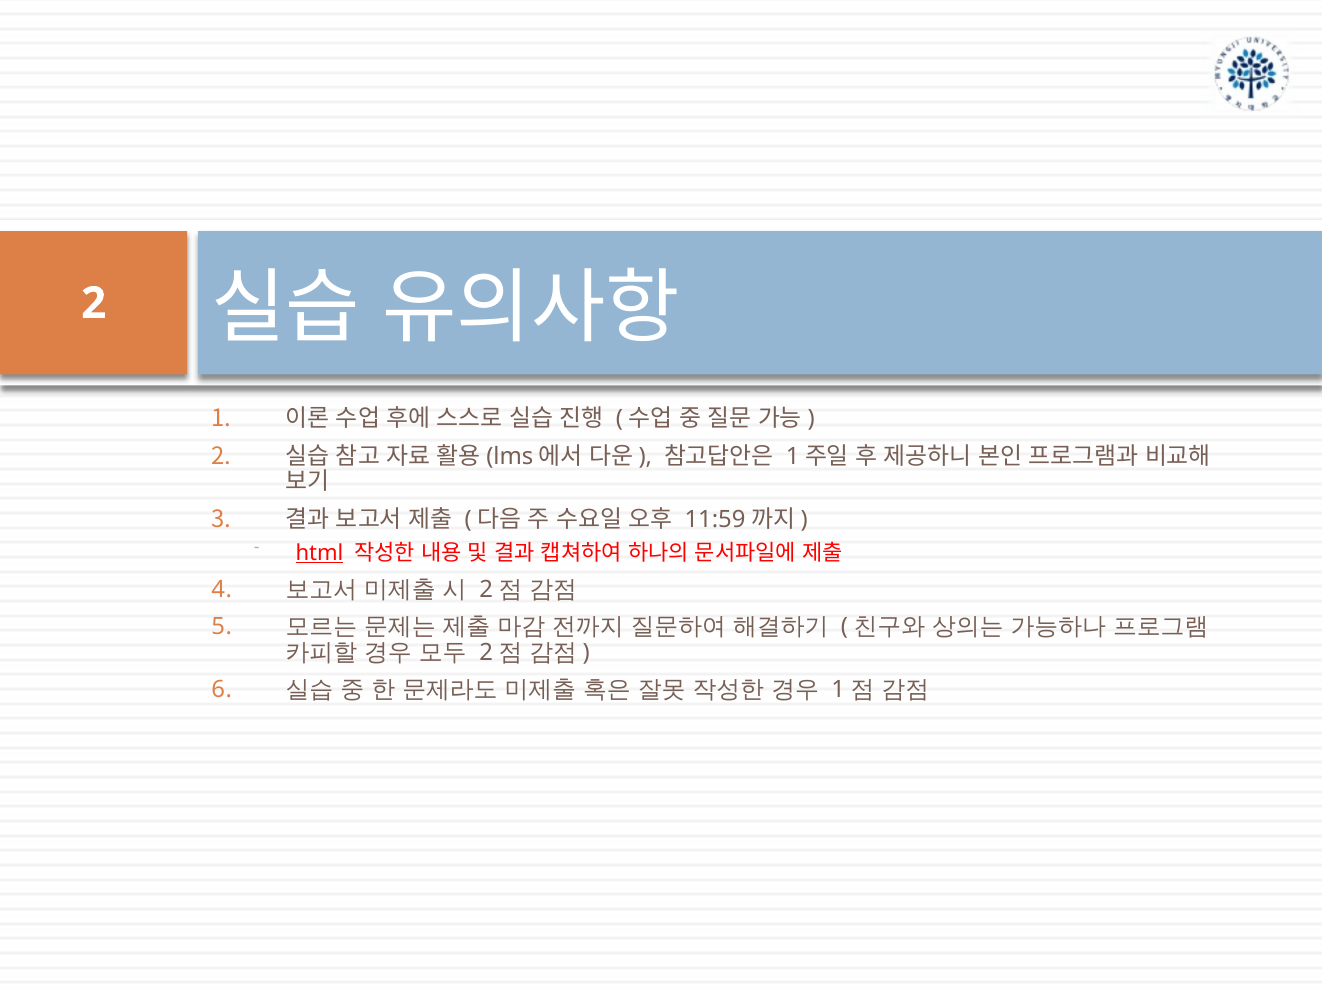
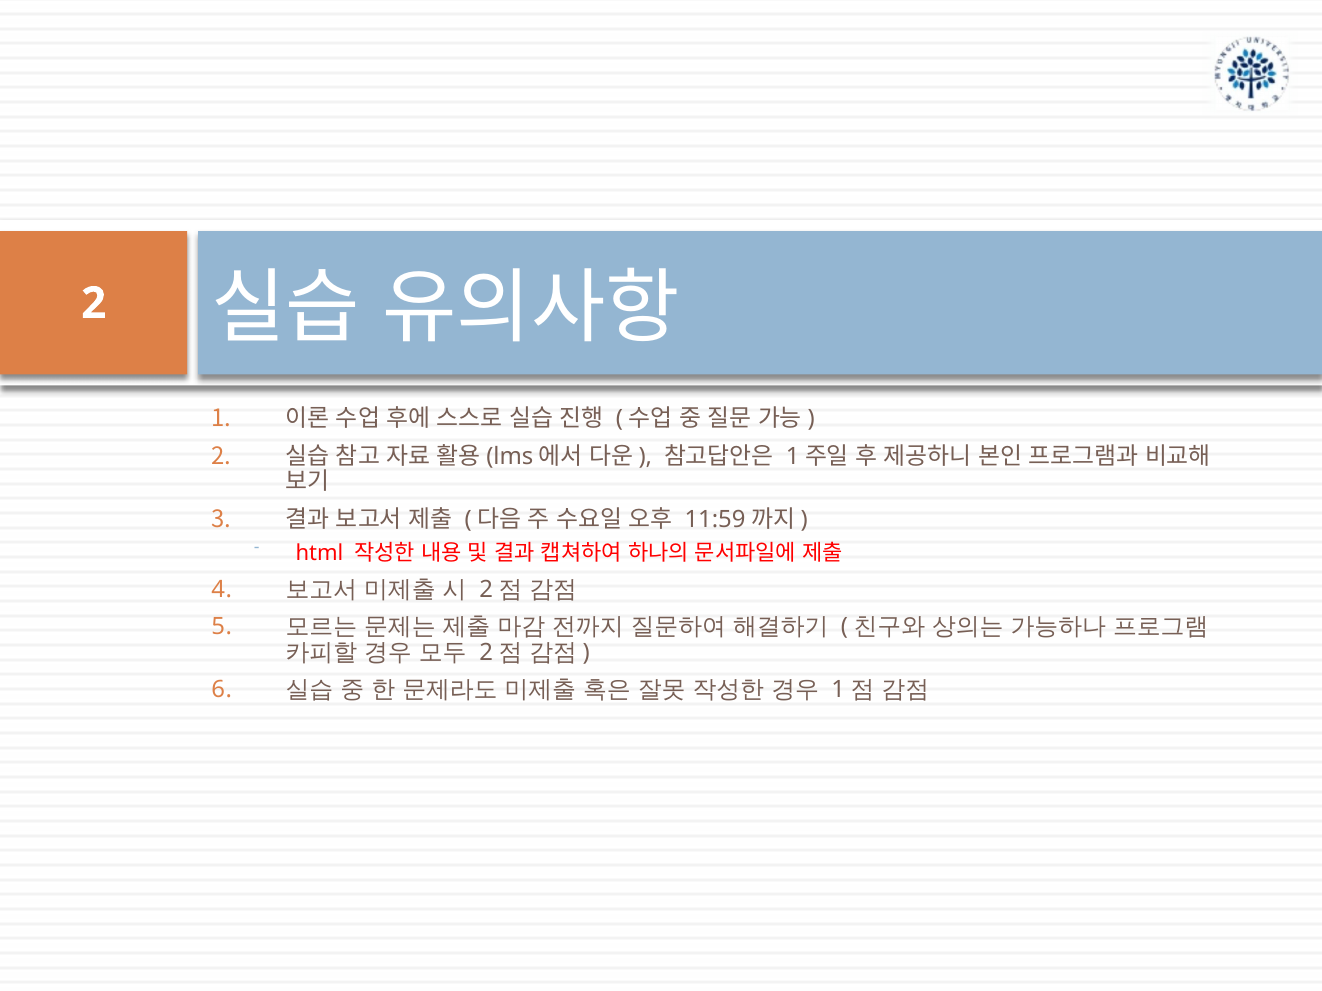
html underline: present -> none
